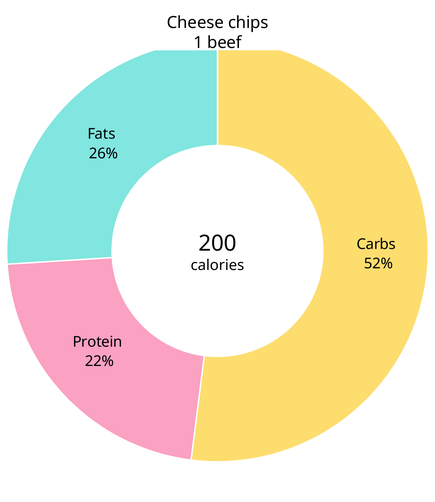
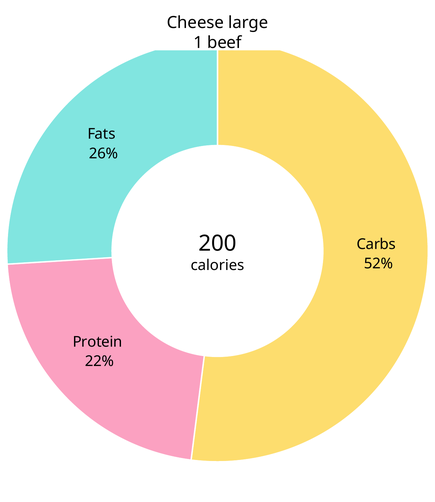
chips: chips -> large
